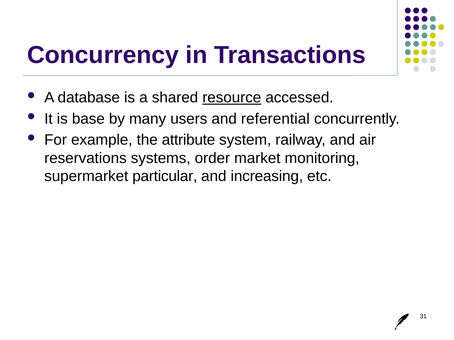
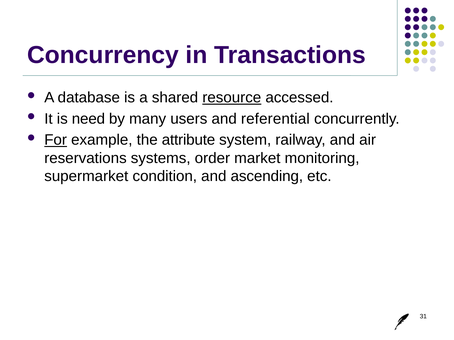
base: base -> need
For underline: none -> present
particular: particular -> condition
increasing: increasing -> ascending
